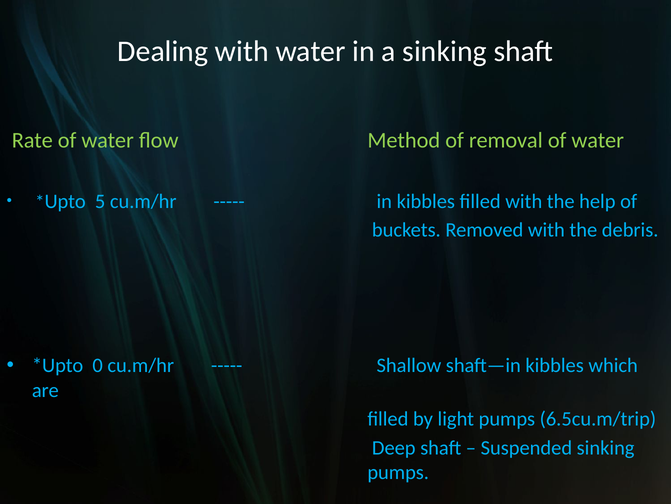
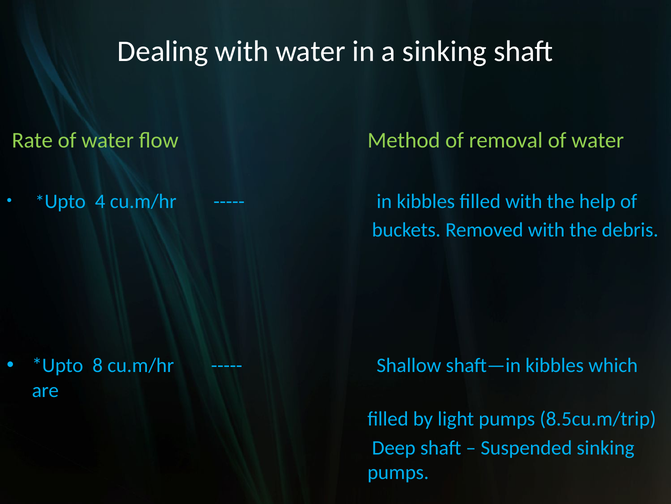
5: 5 -> 4
0: 0 -> 8
6.5cu.m/trip: 6.5cu.m/trip -> 8.5cu.m/trip
